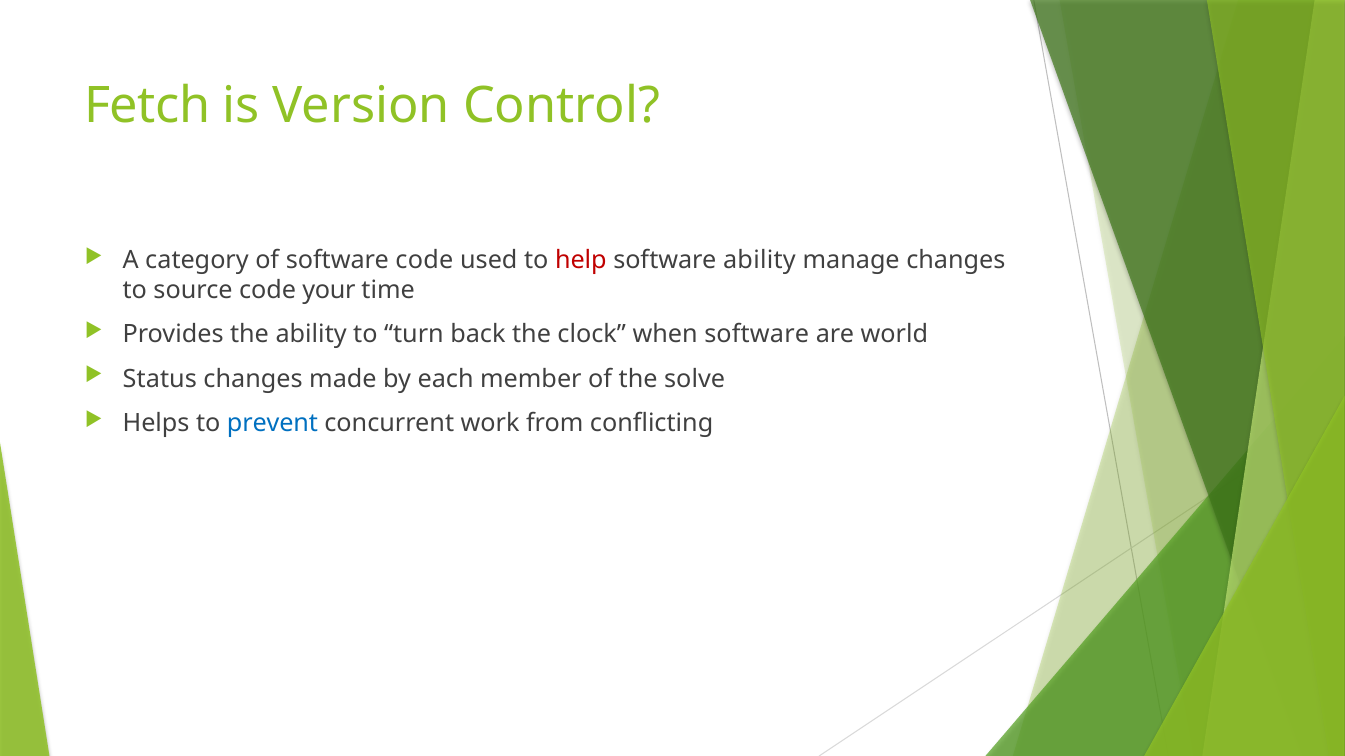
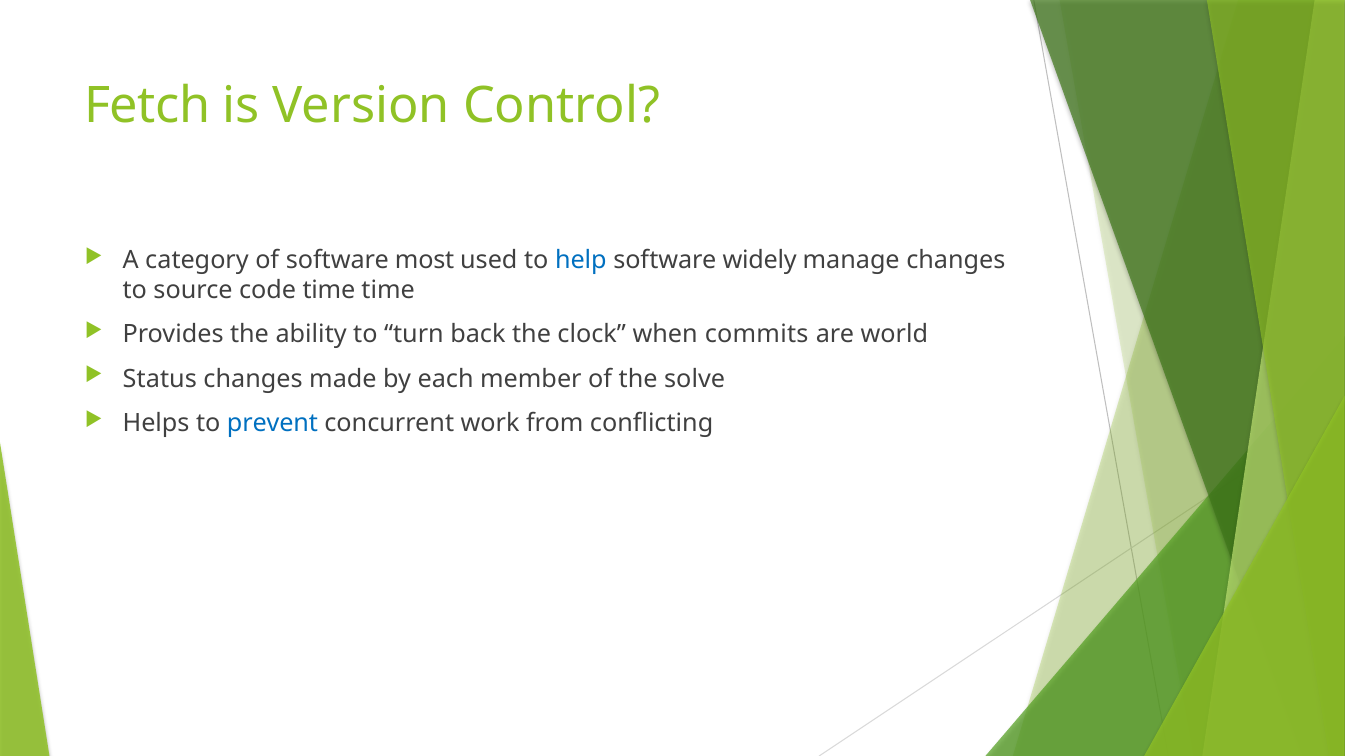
software code: code -> most
help colour: red -> blue
software ability: ability -> widely
code your: your -> time
when software: software -> commits
